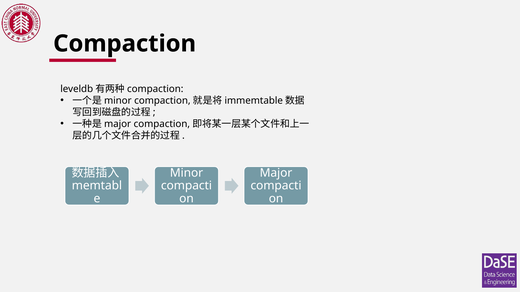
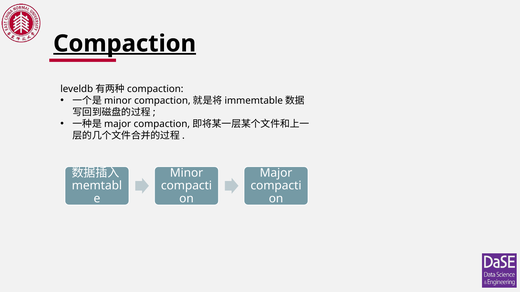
Compaction underline: none -> present
